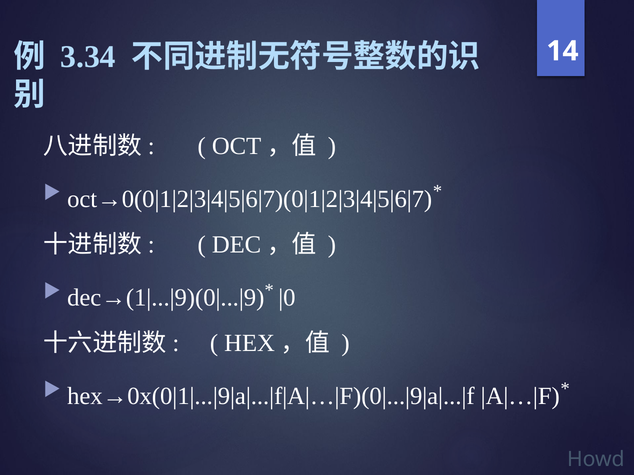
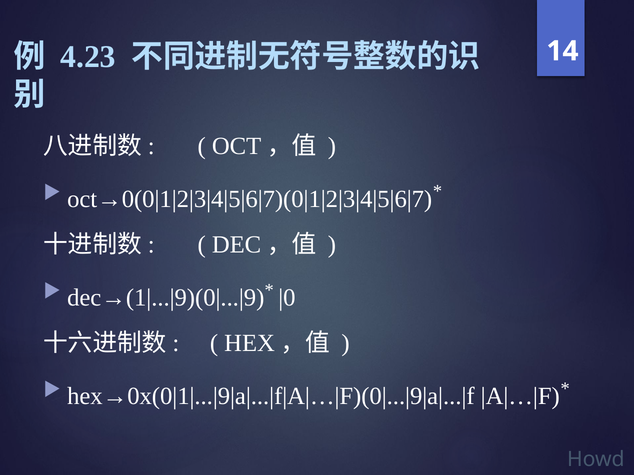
3.34: 3.34 -> 4.23
